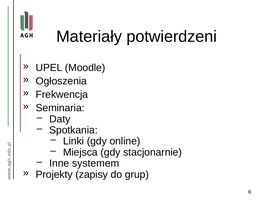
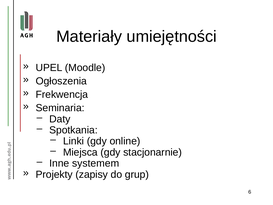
potwierdzeni: potwierdzeni -> umiejętności
